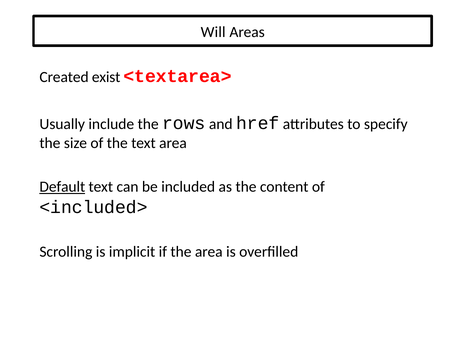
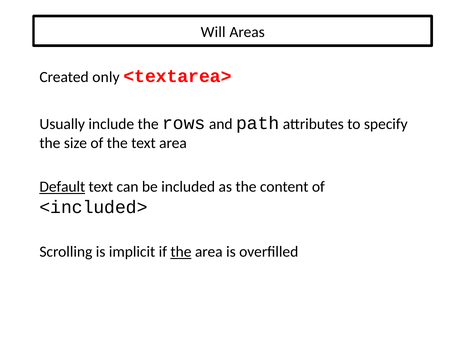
exist: exist -> only
href: href -> path
the at (181, 252) underline: none -> present
